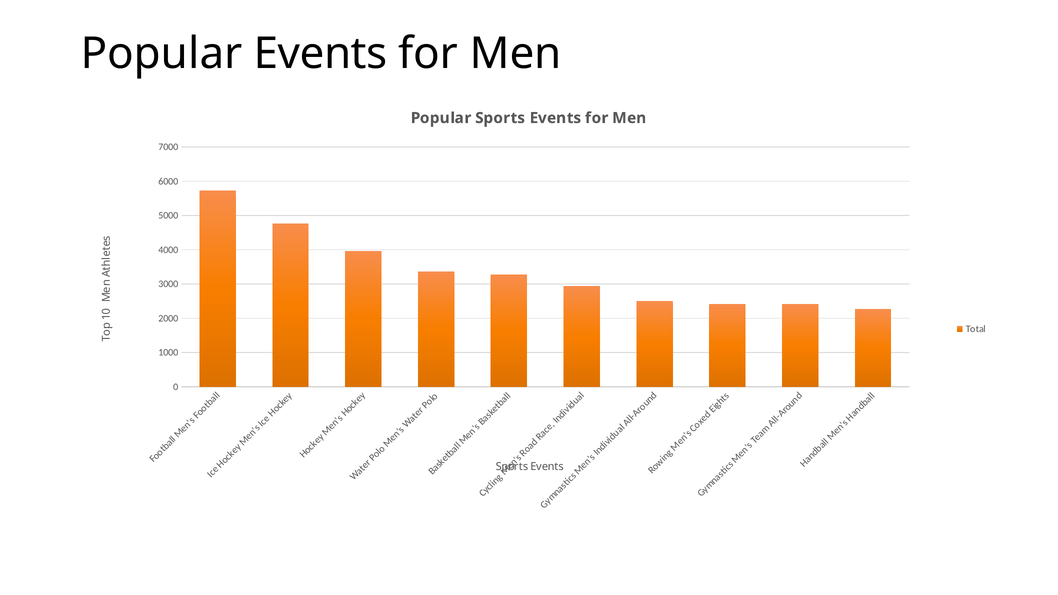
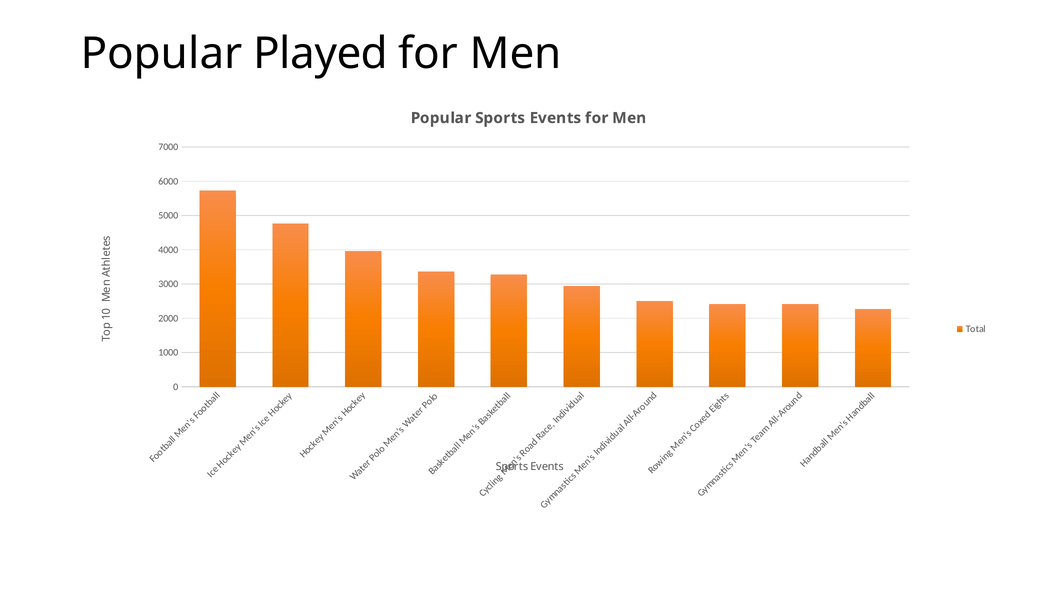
Popular Events: Events -> Played
